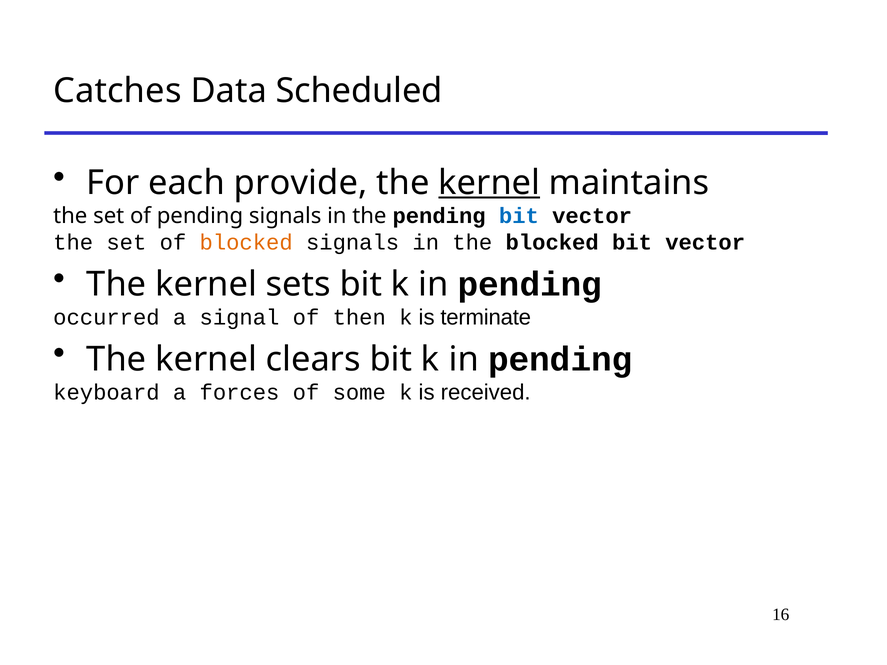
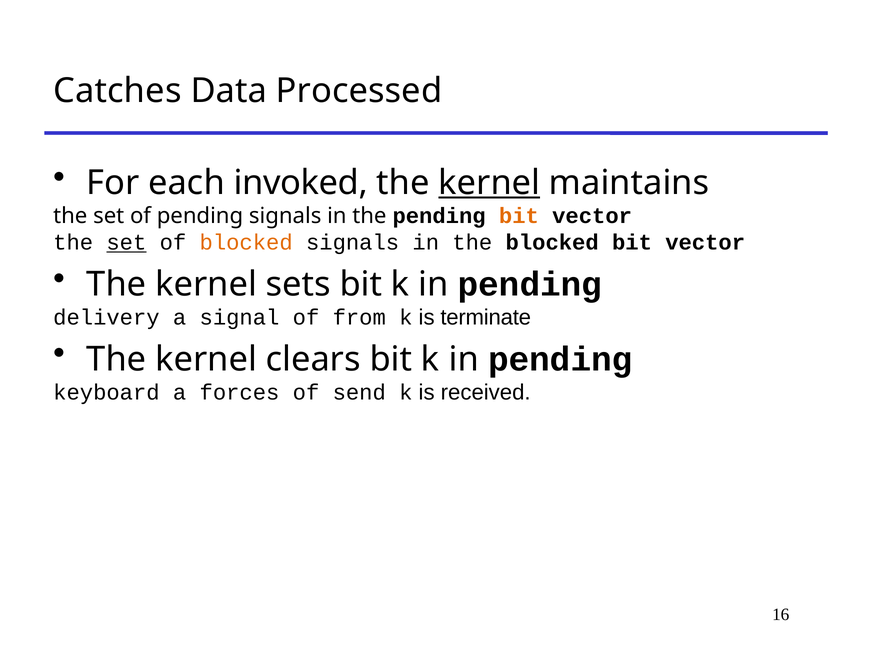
Scheduled: Scheduled -> Processed
provide: provide -> invoked
bit at (519, 216) colour: blue -> orange
set at (126, 243) underline: none -> present
occurred: occurred -> delivery
then: then -> from
some: some -> send
